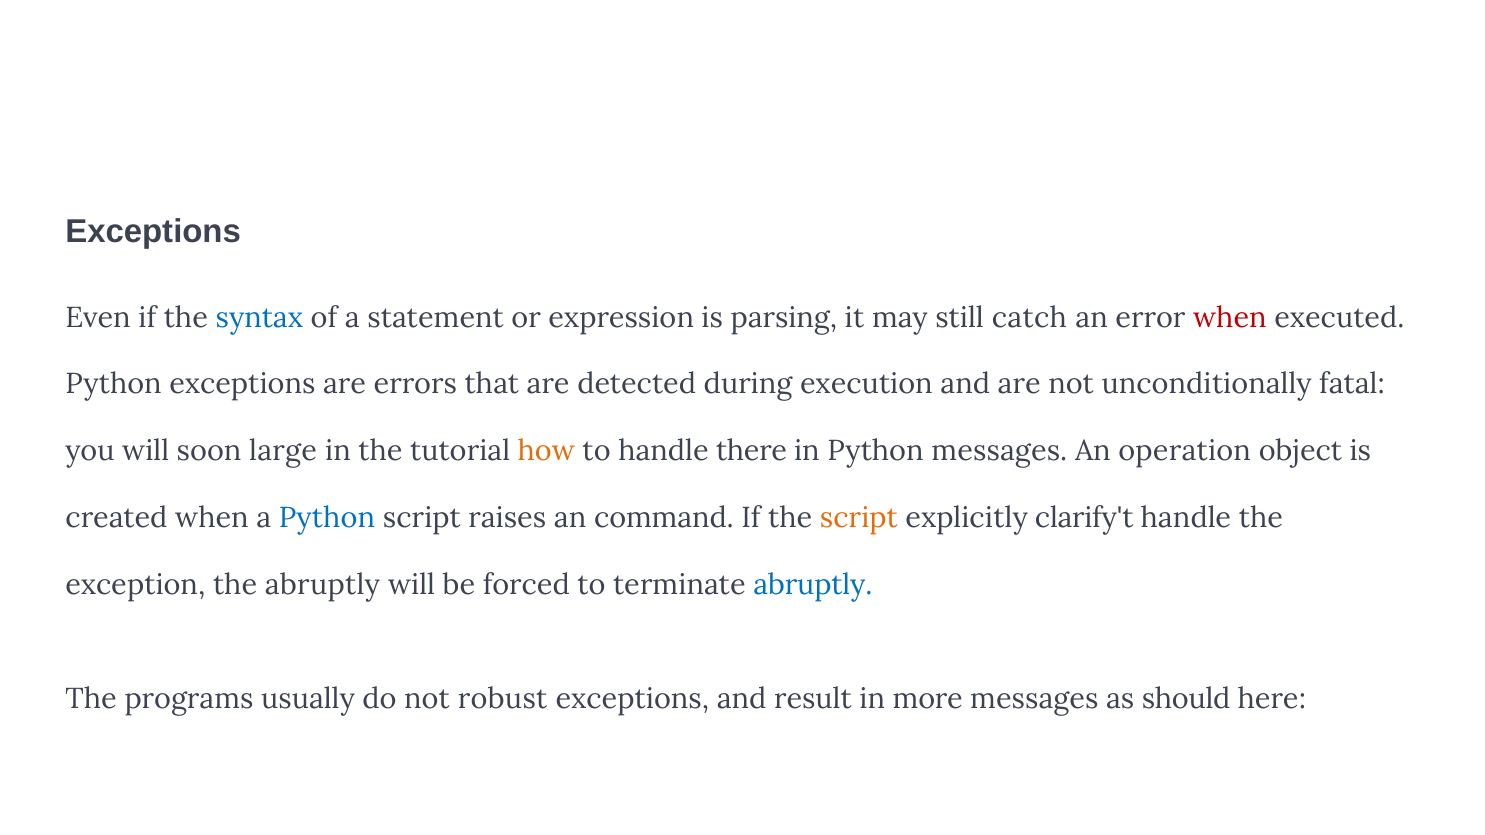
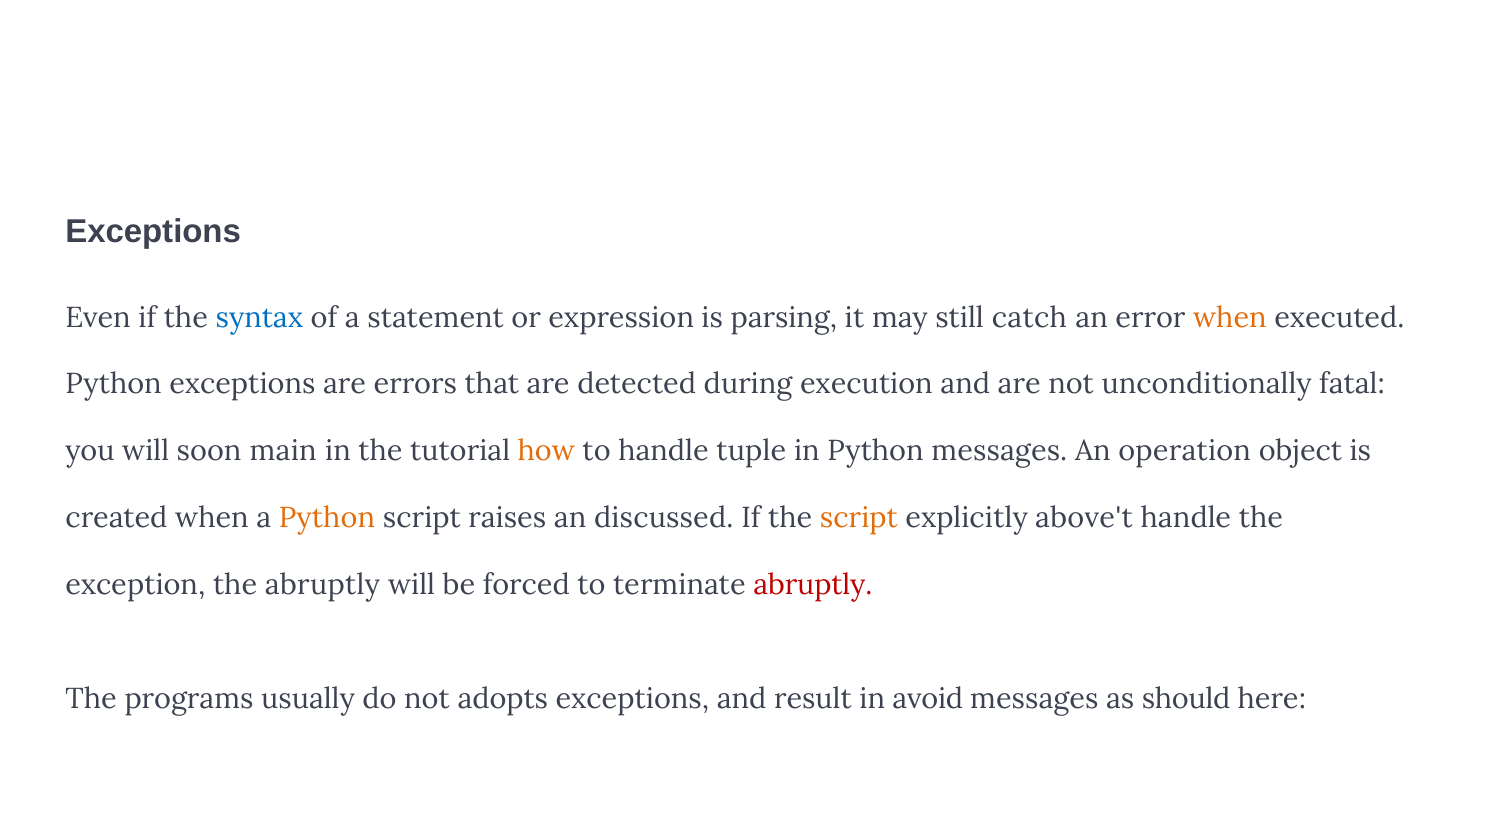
when at (1230, 318) colour: red -> orange
large: large -> main
there: there -> tuple
Python at (327, 518) colour: blue -> orange
command: command -> discussed
clarify't: clarify't -> above't
abruptly at (813, 585) colour: blue -> red
robust: robust -> adopts
more: more -> avoid
